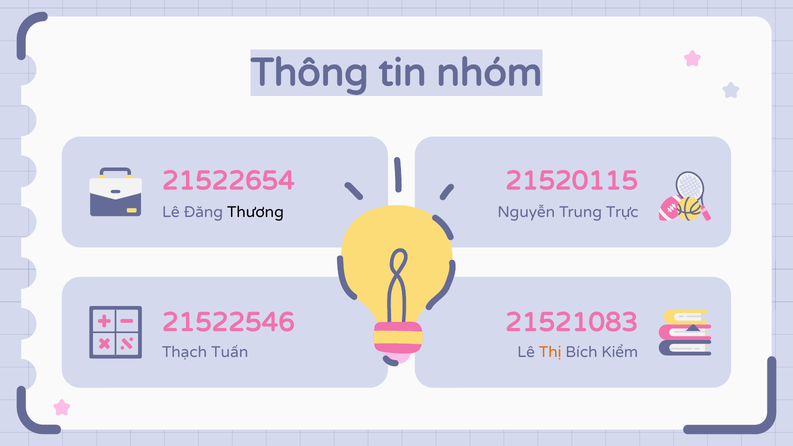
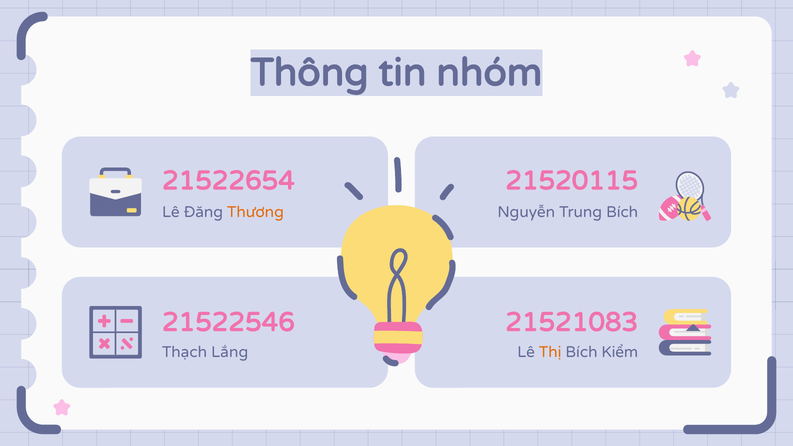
Thương colour: black -> orange
Trung Trực: Trực -> Bích
Tuấn: Tuấn -> Lắng
